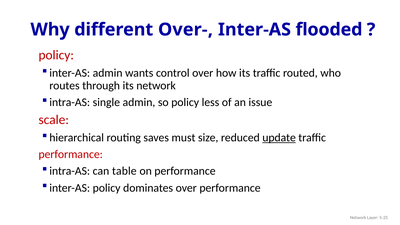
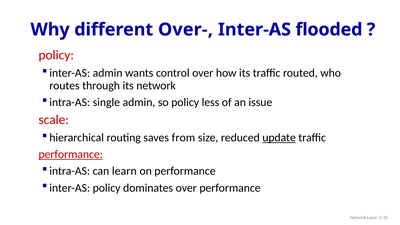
must: must -> from
performance at (71, 154) underline: none -> present
table: table -> learn
